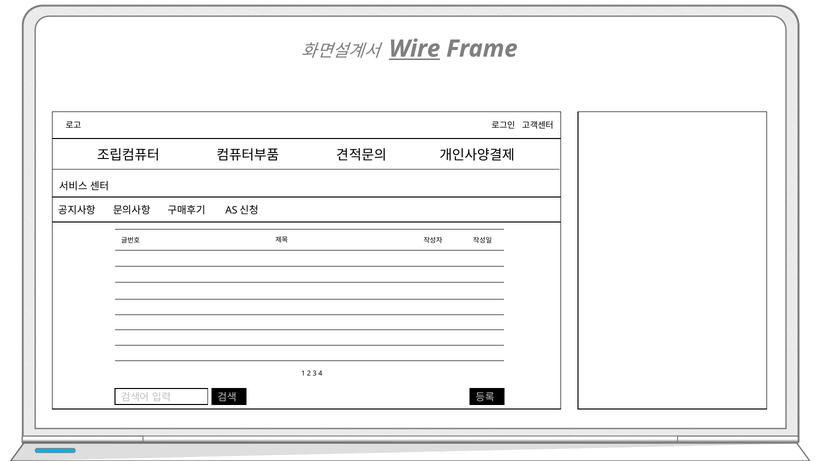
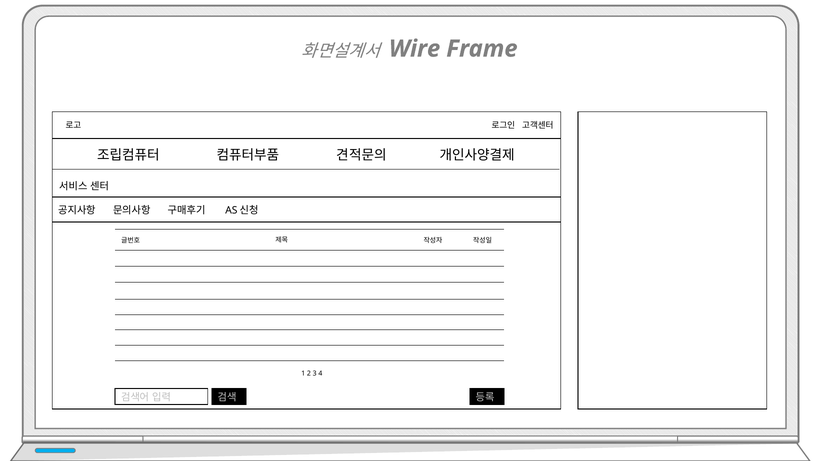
Wire underline: present -> none
